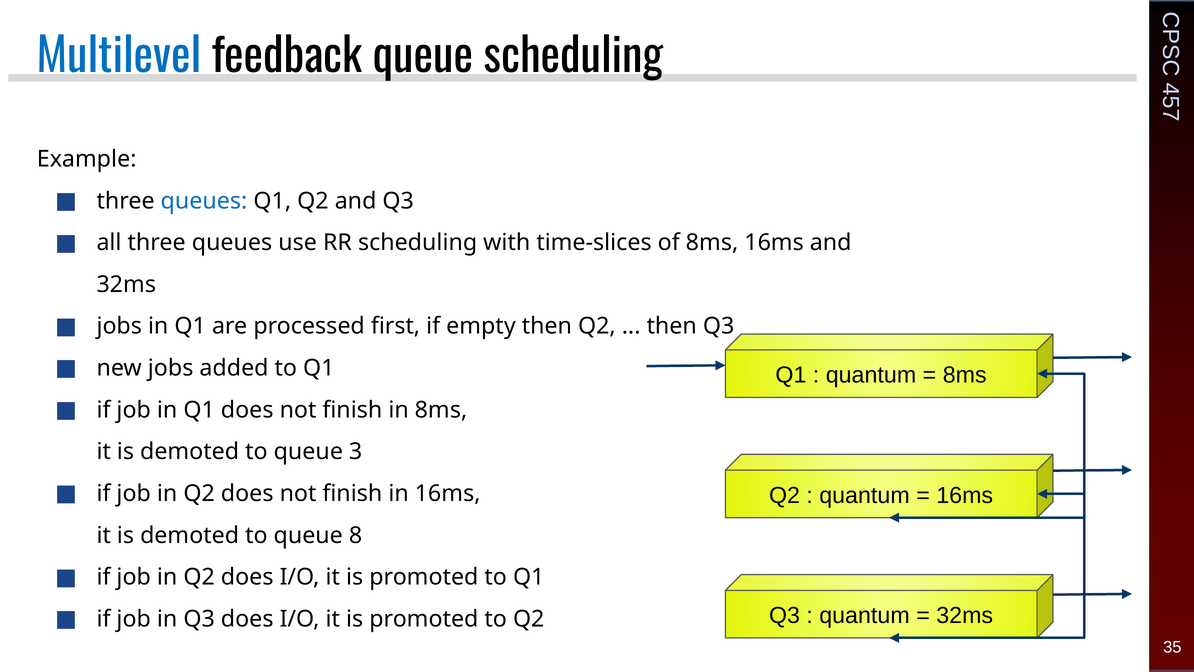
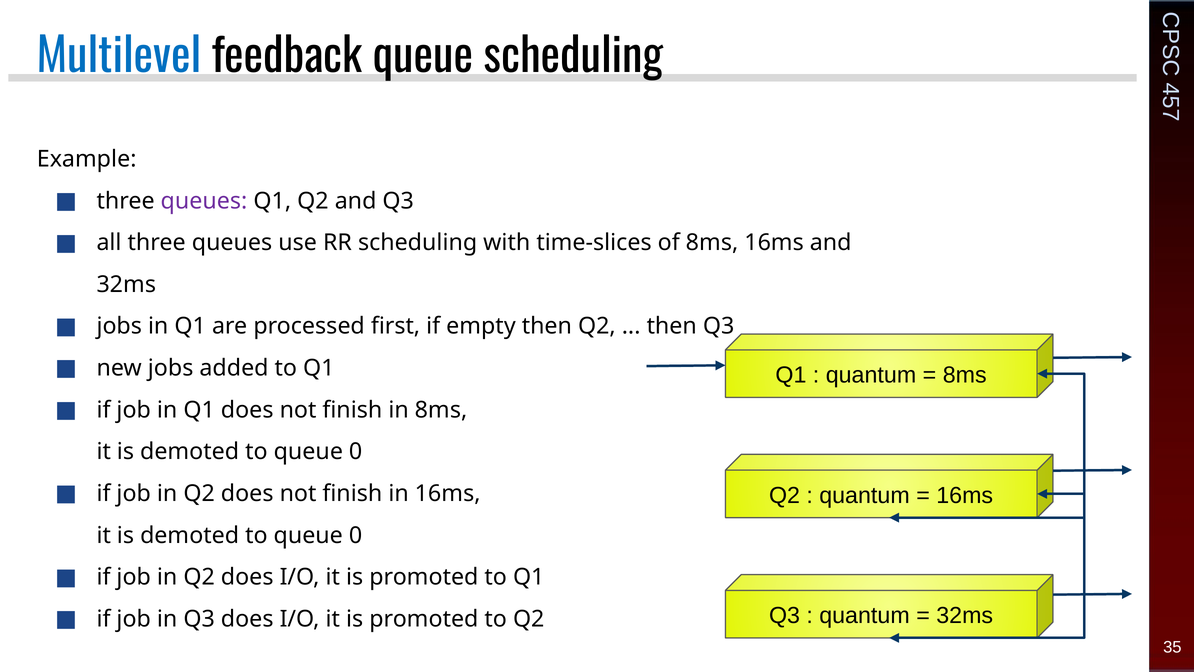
queues at (204, 201) colour: blue -> purple
3 at (356, 452): 3 -> 0
8 at (356, 535): 8 -> 0
